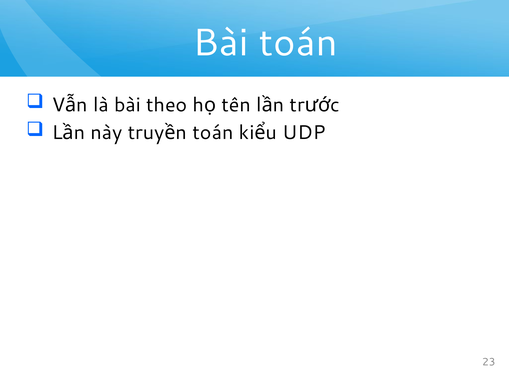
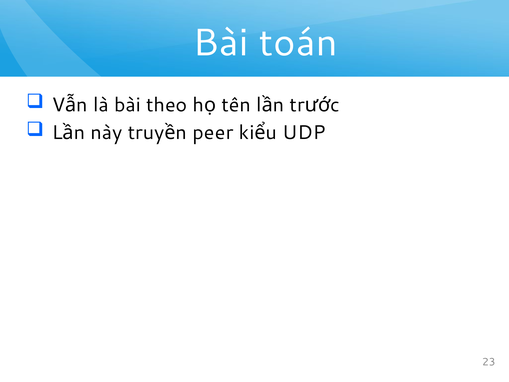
toán at (213, 133): toán -> peer
